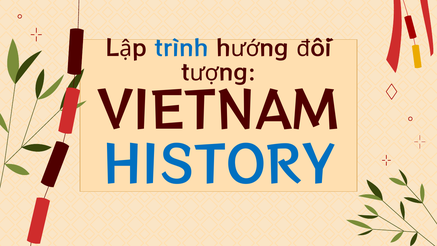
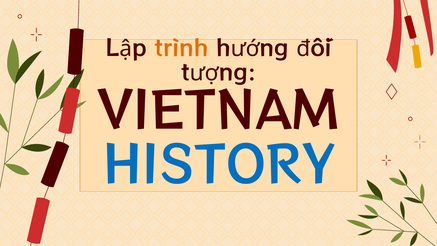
trình colour: blue -> orange
